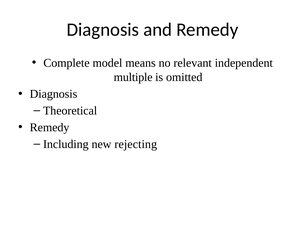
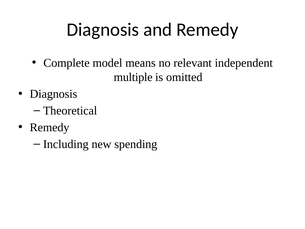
rejecting: rejecting -> spending
